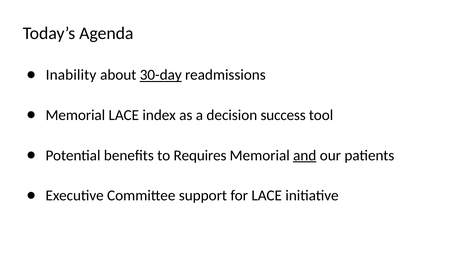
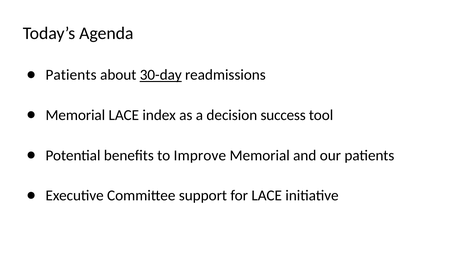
Inability at (71, 75): Inability -> Patients
Requires: Requires -> Improve
and underline: present -> none
